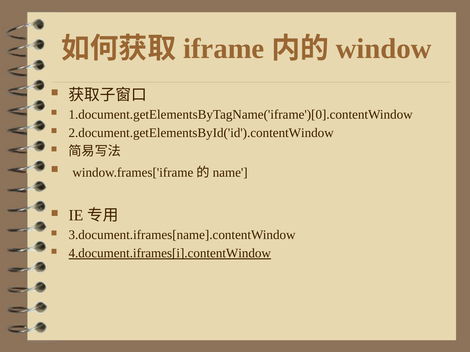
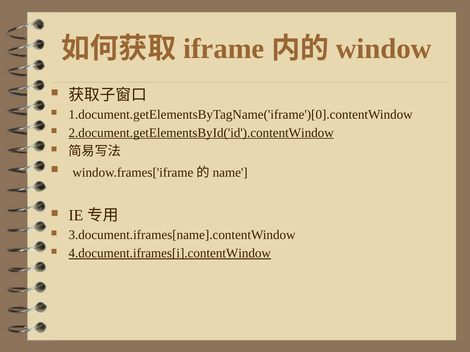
2.document.getElementsById('id').contentWindow underline: none -> present
